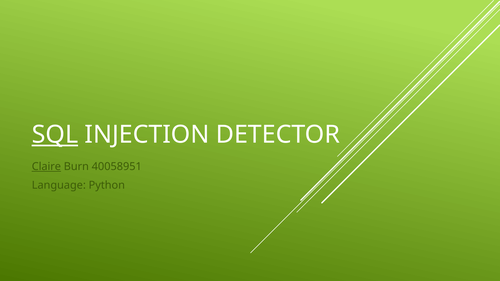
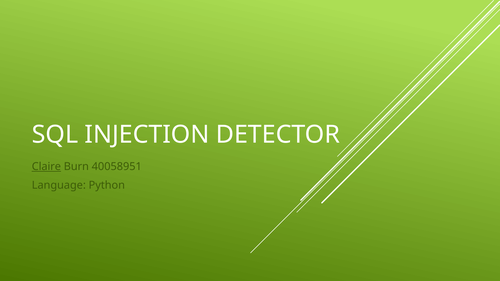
SQL underline: present -> none
